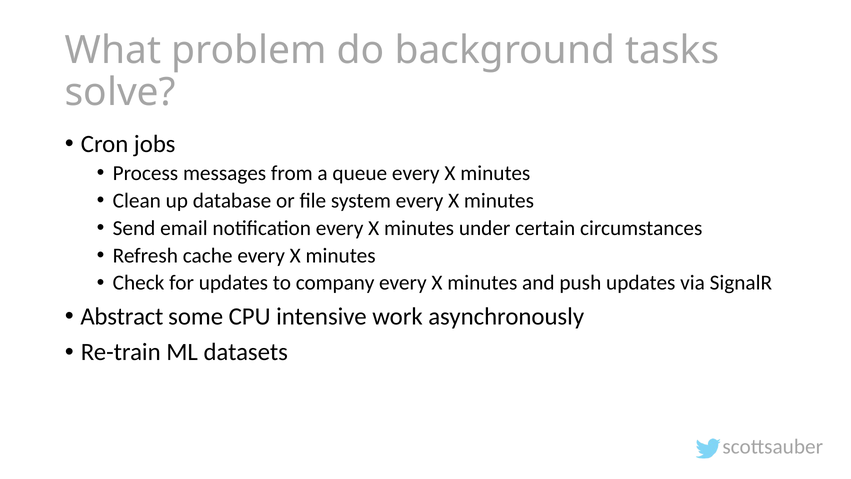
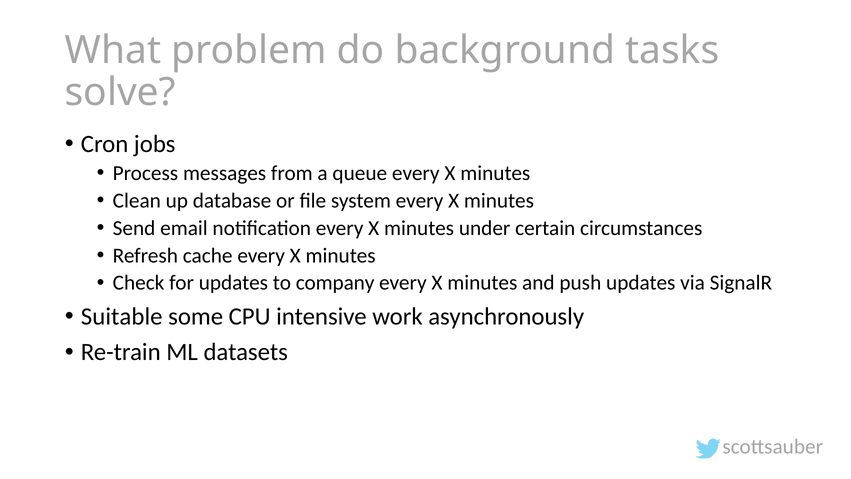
Abstract: Abstract -> Suitable
